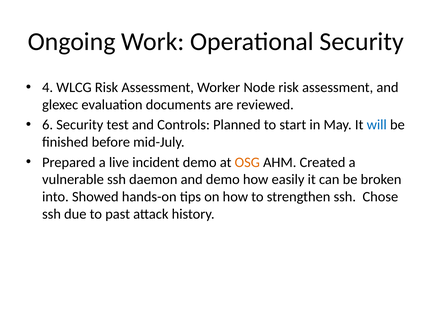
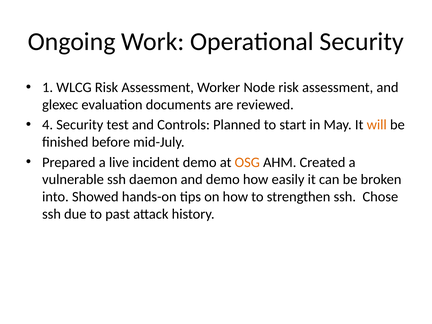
4: 4 -> 1
6: 6 -> 4
will colour: blue -> orange
